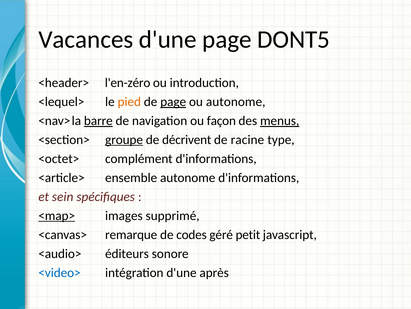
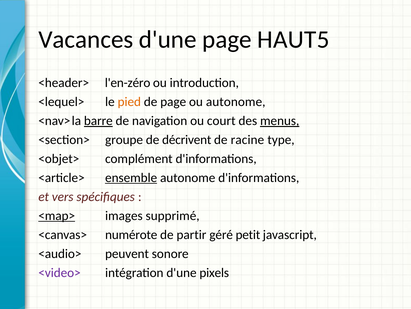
DONT5: DONT5 -> HAUT5
page at (173, 102) underline: present -> none
façon: façon -> court
groupe underline: present -> none
<octet>: <octet> -> <objet>
ensemble underline: none -> present
sein: sein -> vers
remarque: remarque -> numérote
codes: codes -> partir
éditeurs: éditeurs -> peuvent
<video> colour: blue -> purple
après: après -> pixels
